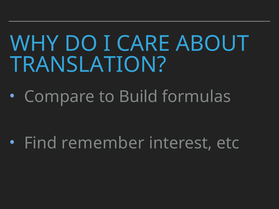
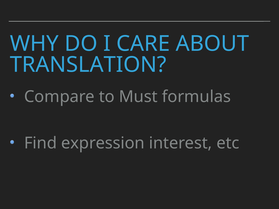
Build: Build -> Must
remember: remember -> expression
